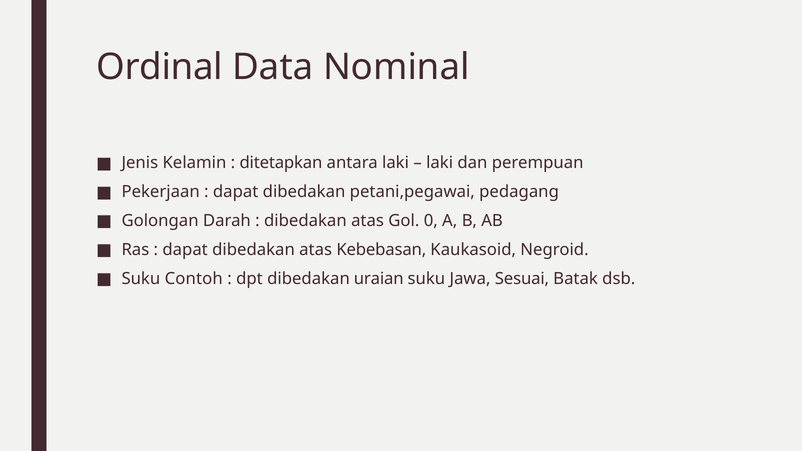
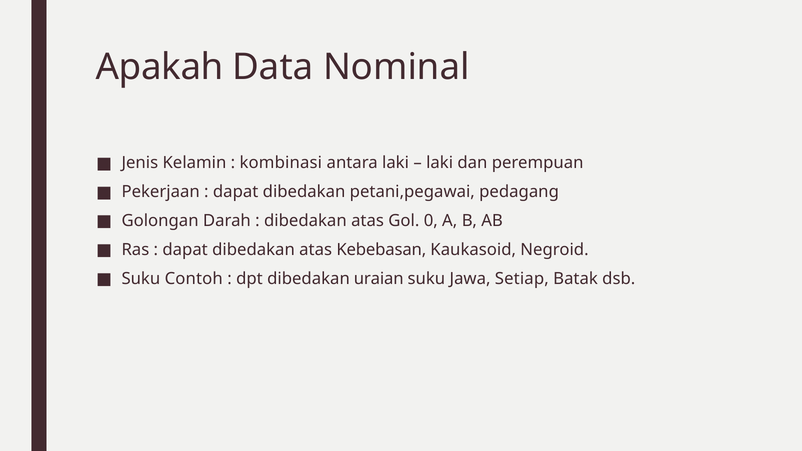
Ordinal: Ordinal -> Apakah
ditetapkan: ditetapkan -> kombinasi
Sesuai: Sesuai -> Setiap
